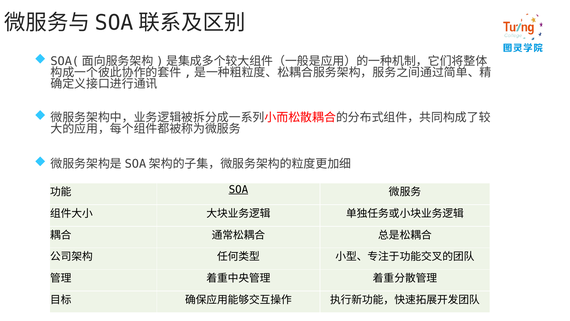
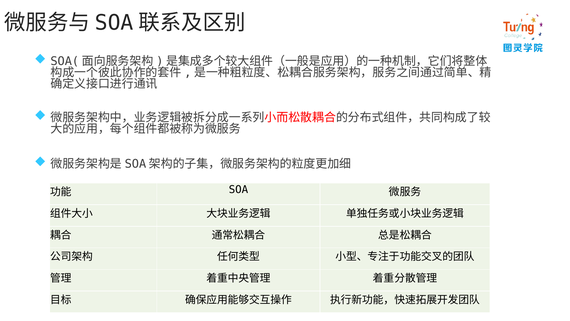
SOA underline: present -> none
